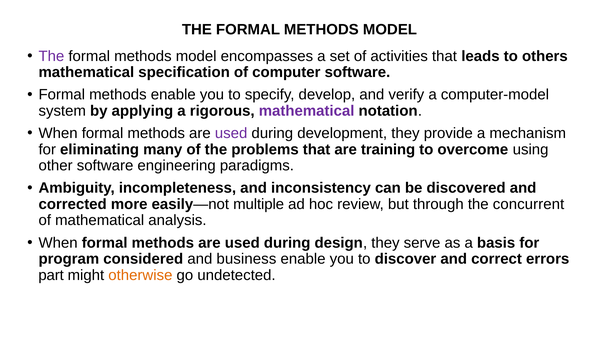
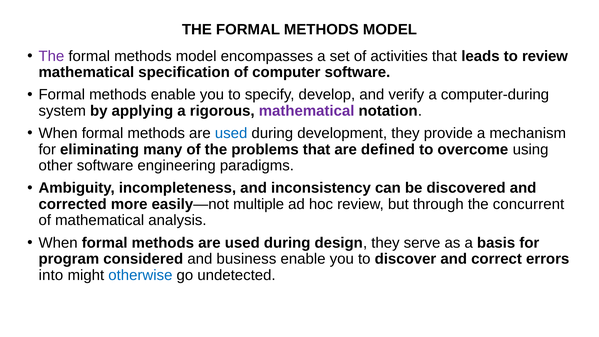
to others: others -> review
computer-model: computer-model -> computer-during
used at (231, 133) colour: purple -> blue
training: training -> defined
part: part -> into
otherwise colour: orange -> blue
